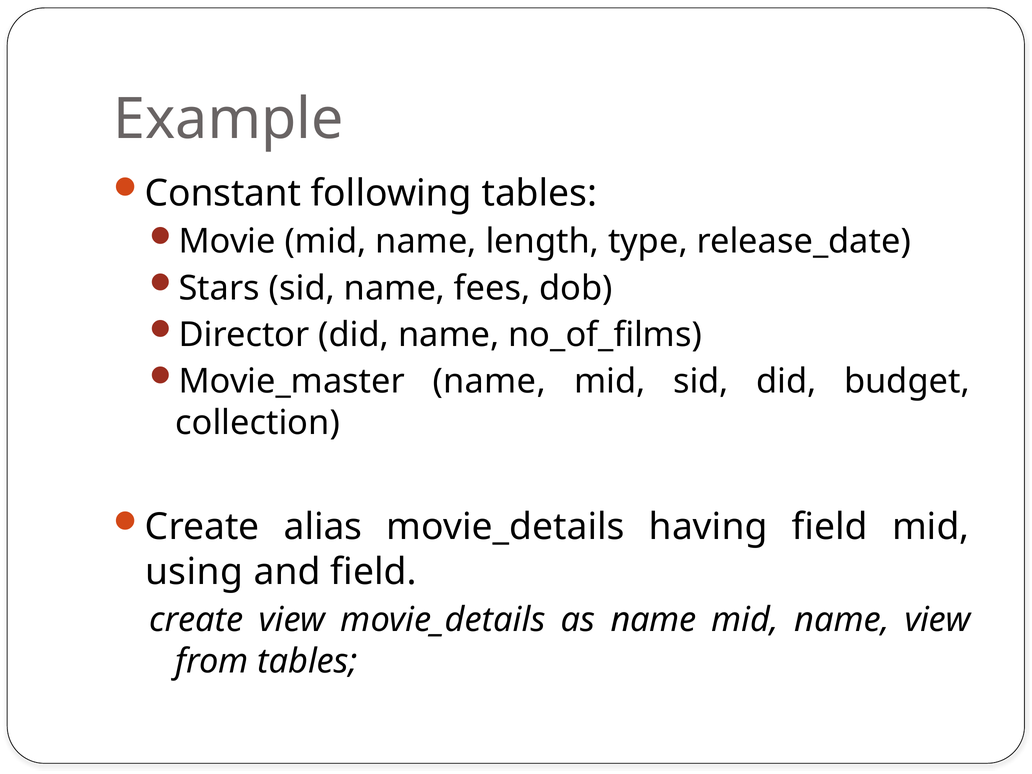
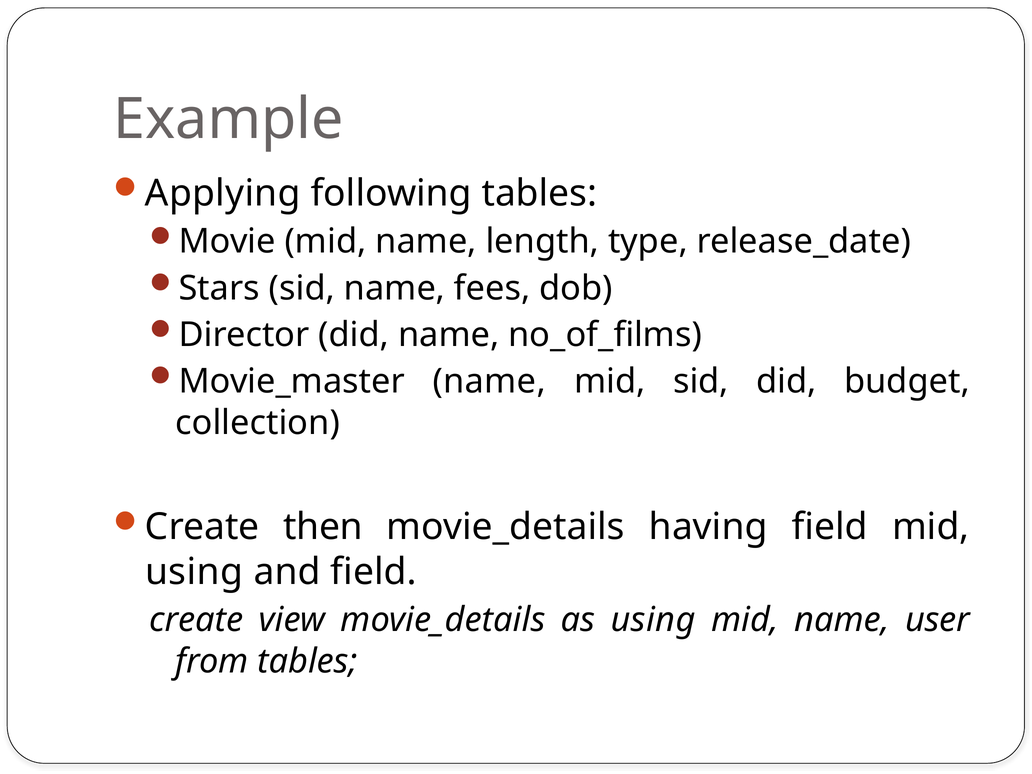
Constant: Constant -> Applying
alias: alias -> then
as name: name -> using
name view: view -> user
